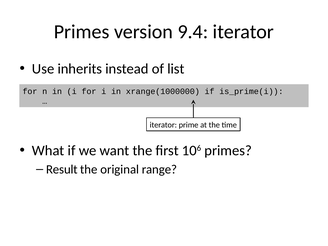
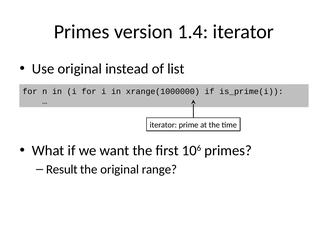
9.4: 9.4 -> 1.4
Use inherits: inherits -> original
